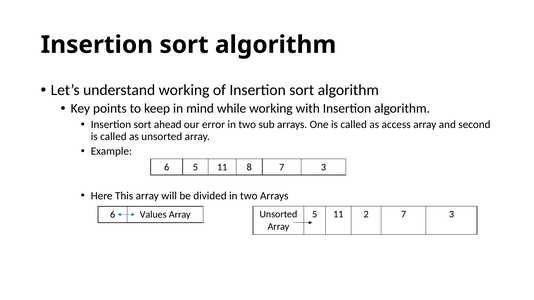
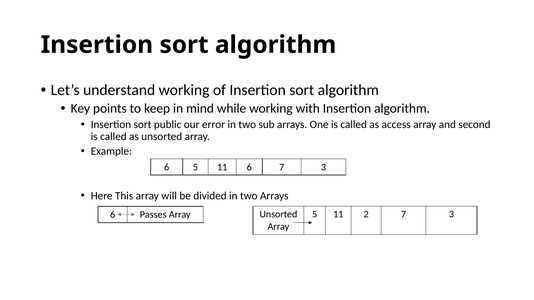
ahead: ahead -> public
11 8: 8 -> 6
Values: Values -> Passes
